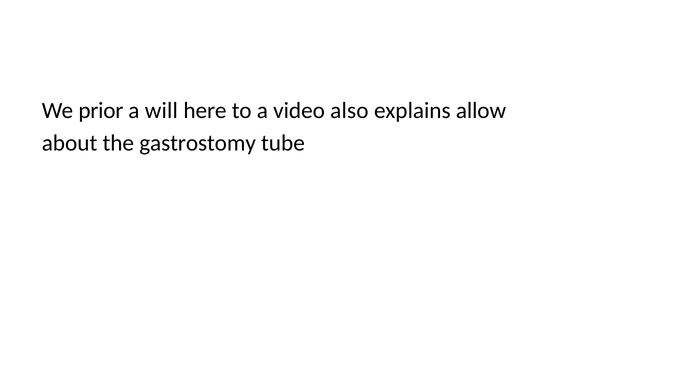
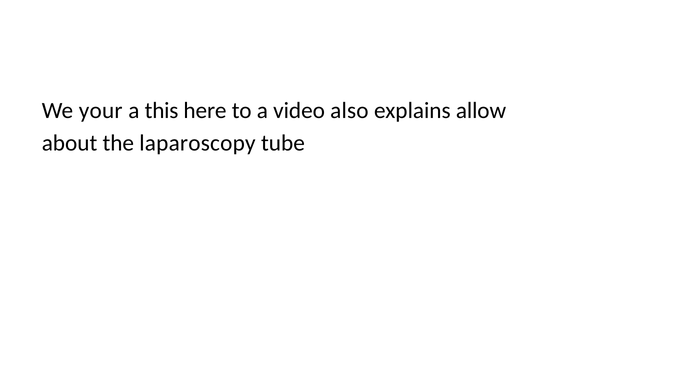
prior: prior -> your
will: will -> this
gastrostomy: gastrostomy -> laparoscopy
